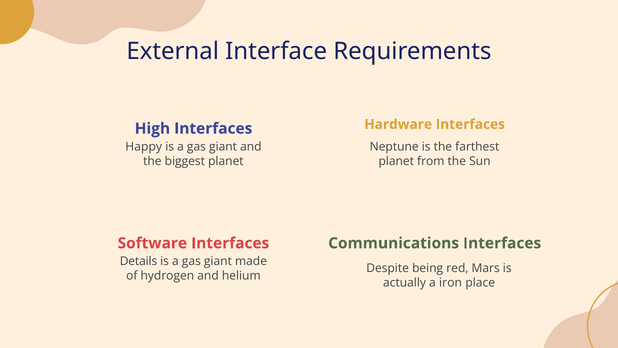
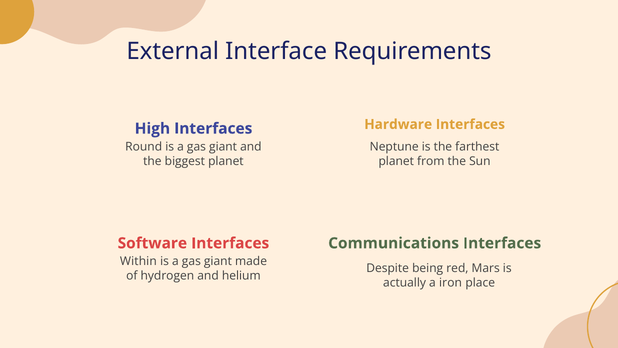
Happy: Happy -> Round
Details: Details -> Within
